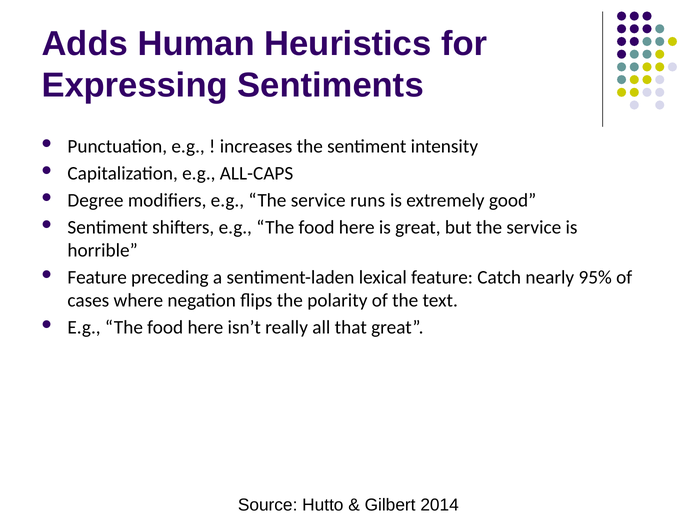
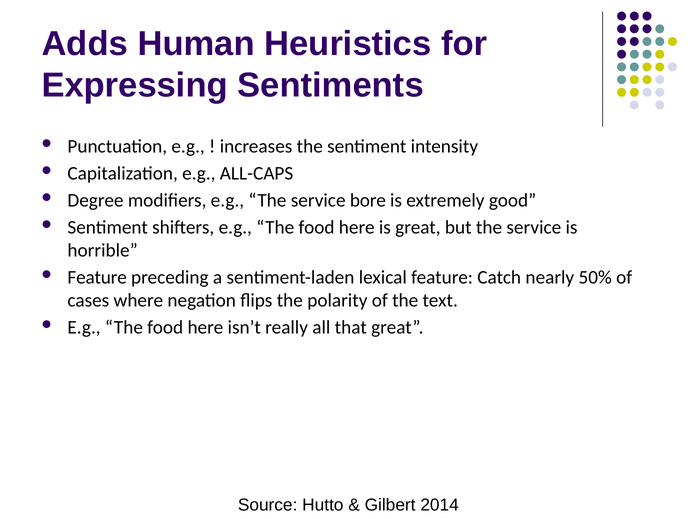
runs: runs -> bore
95%: 95% -> 50%
